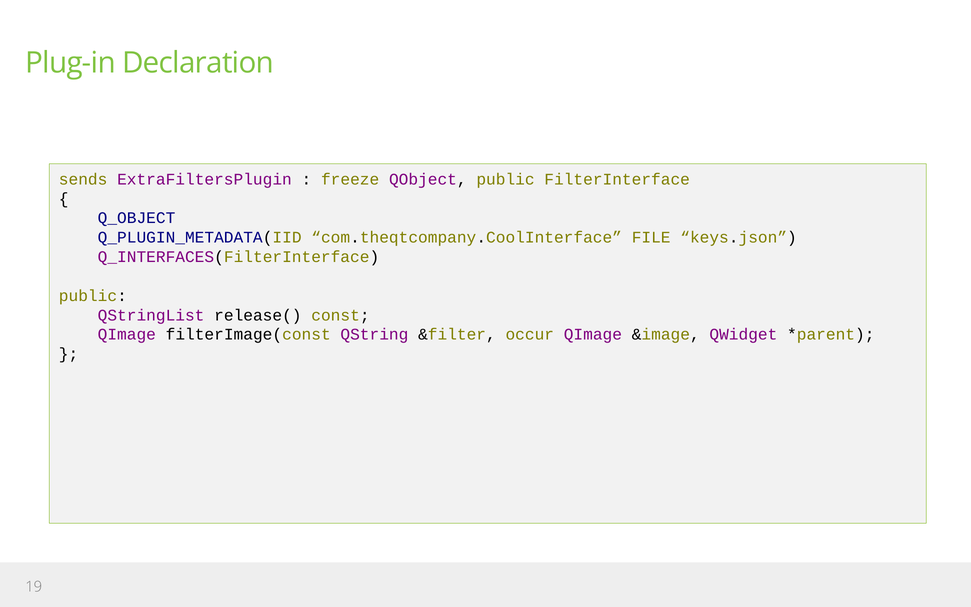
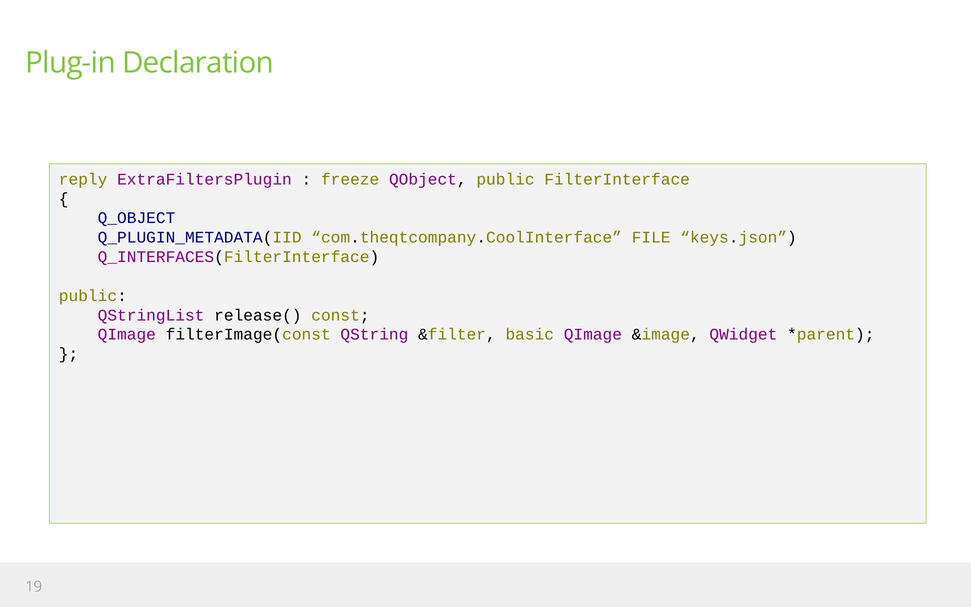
sends: sends -> reply
occur: occur -> basic
